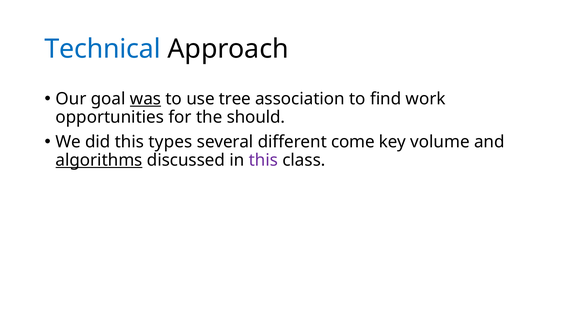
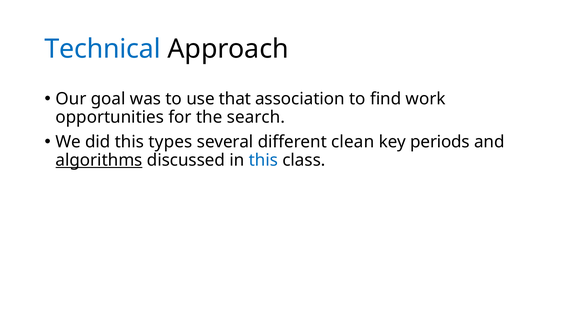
was underline: present -> none
tree: tree -> that
should: should -> search
come: come -> clean
volume: volume -> periods
this at (263, 160) colour: purple -> blue
